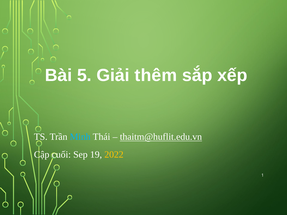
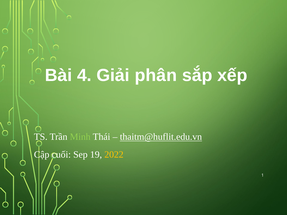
5: 5 -> 4
thêm: thêm -> phân
Minh colour: light blue -> light green
